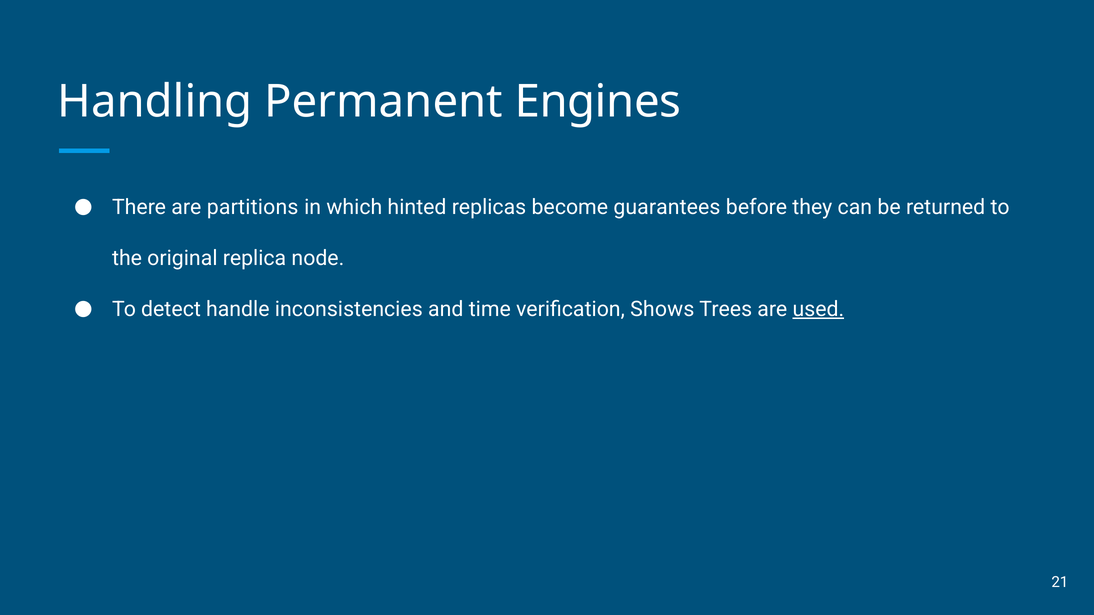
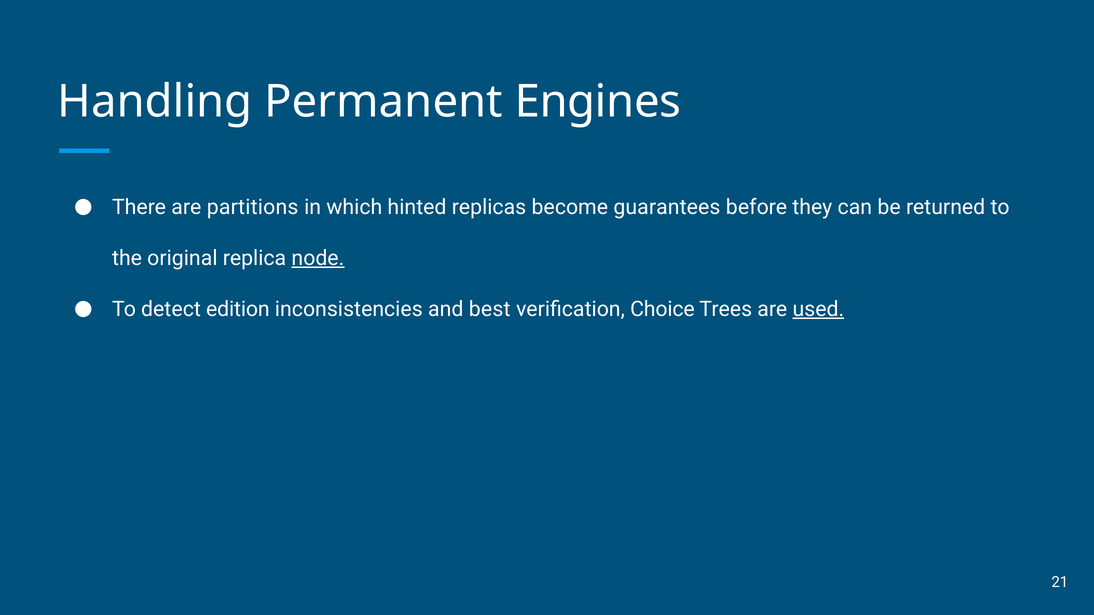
node underline: none -> present
handle: handle -> edition
time: time -> best
Shows: Shows -> Choice
